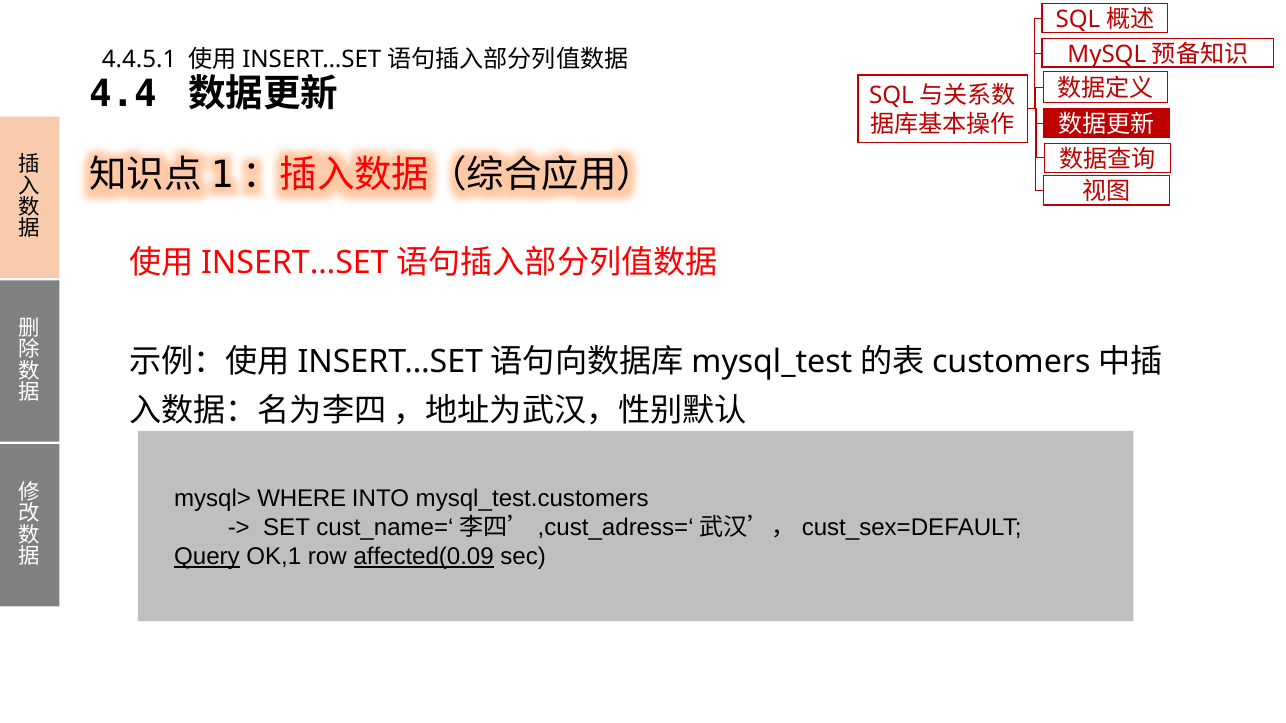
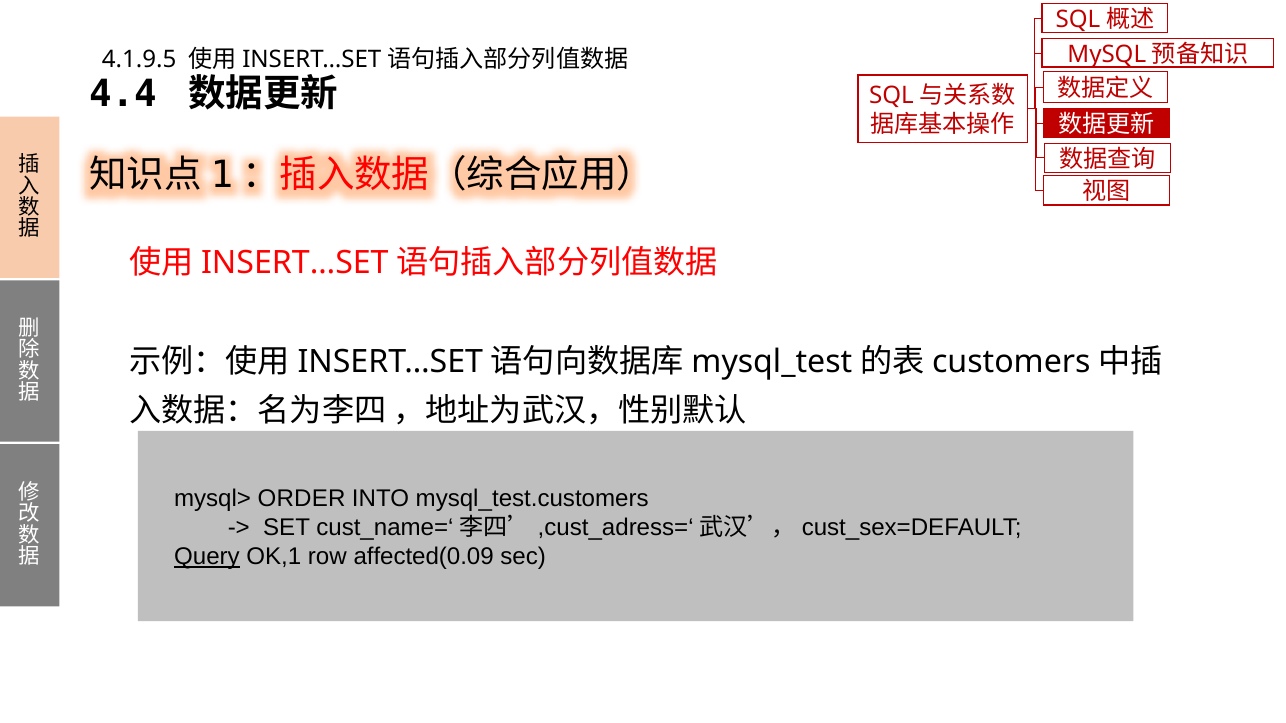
4.4.5.1: 4.4.5.1 -> 4.1.9.5
WHERE: WHERE -> ORDER
affected(0.09 underline: present -> none
